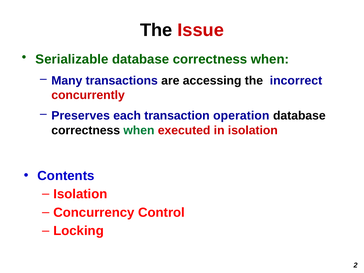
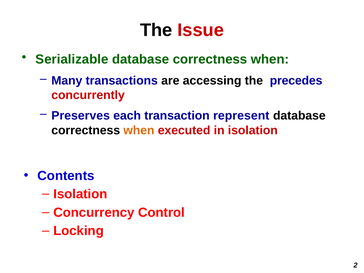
incorrect: incorrect -> precedes
operation: operation -> represent
when at (139, 130) colour: green -> orange
